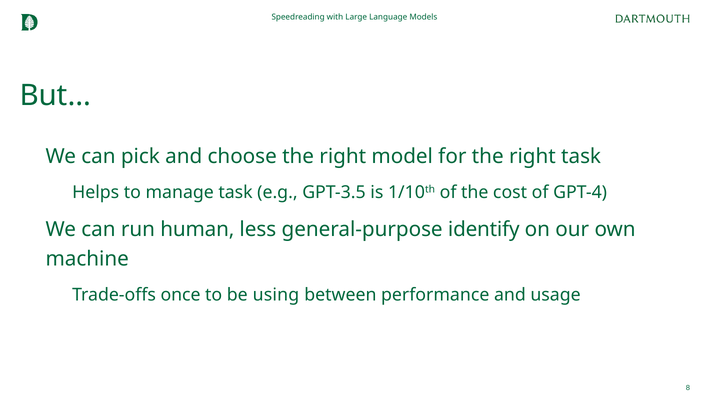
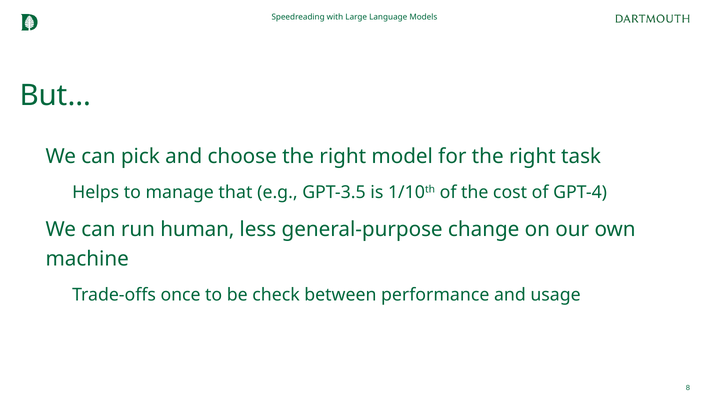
manage task: task -> that
identify: identify -> change
using: using -> check
